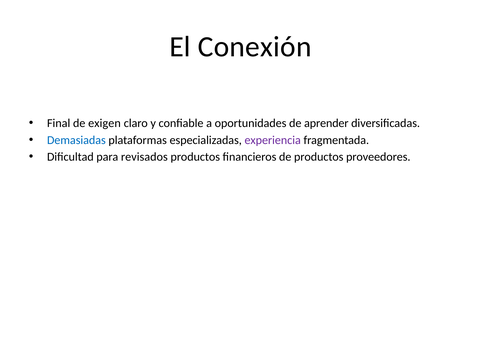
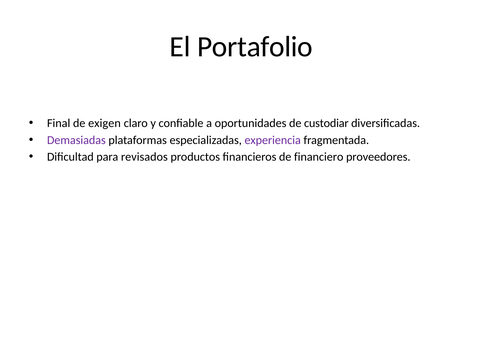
Conexión: Conexión -> Portafolio
aprender: aprender -> custodiar
Demasiadas colour: blue -> purple
de productos: productos -> financiero
